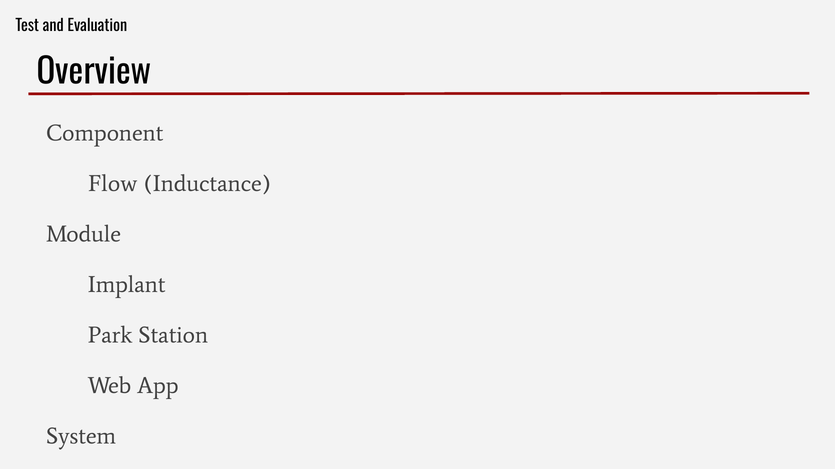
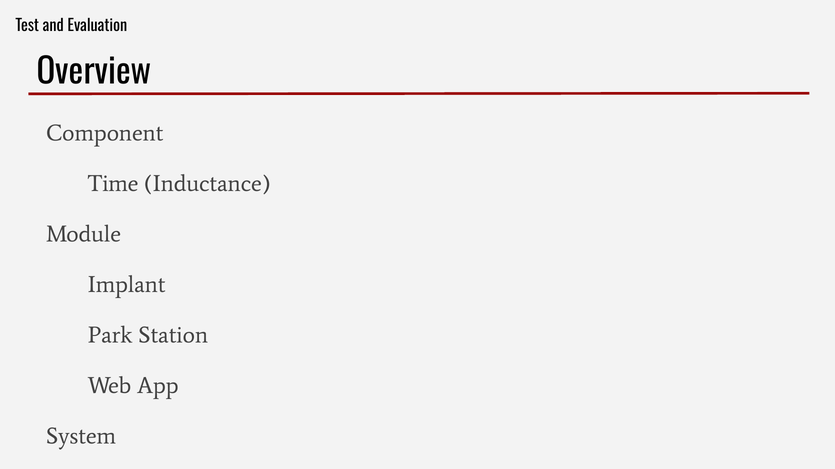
Flow at (113, 184): Flow -> Time
